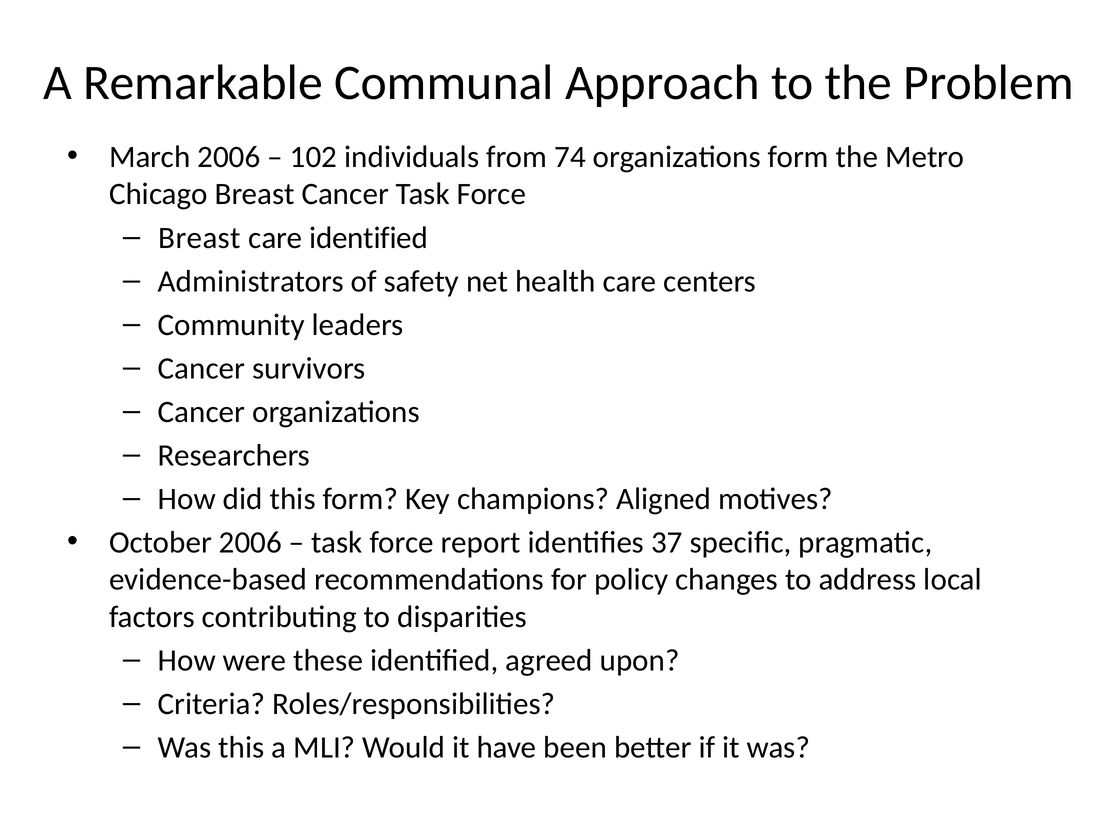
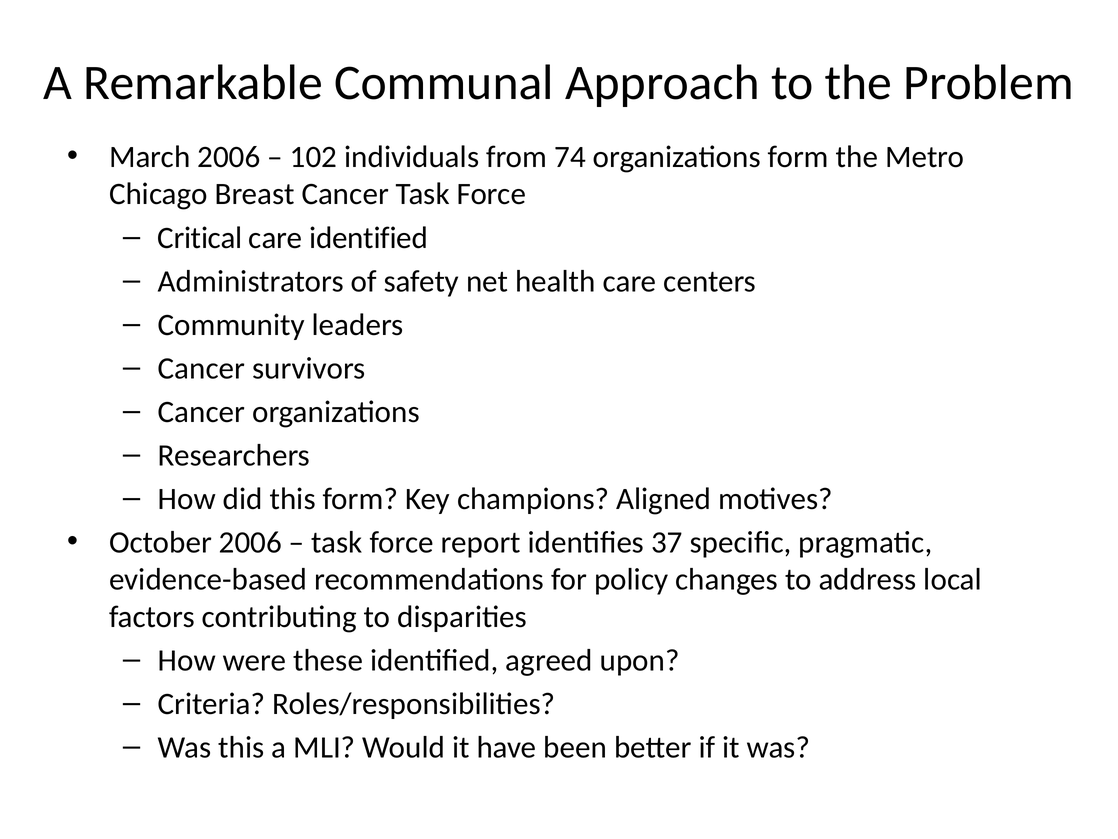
Breast at (200, 238): Breast -> Critical
